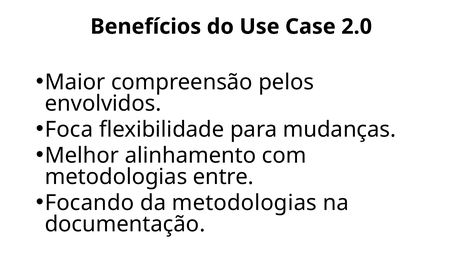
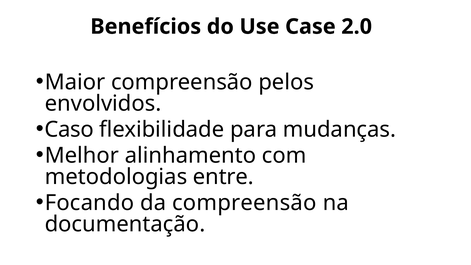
Foca: Foca -> Caso
da metodologias: metodologias -> compreensão
